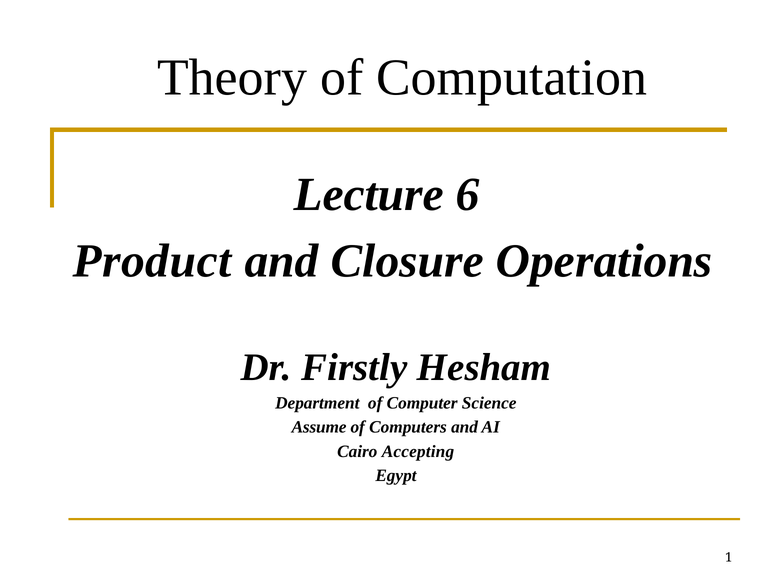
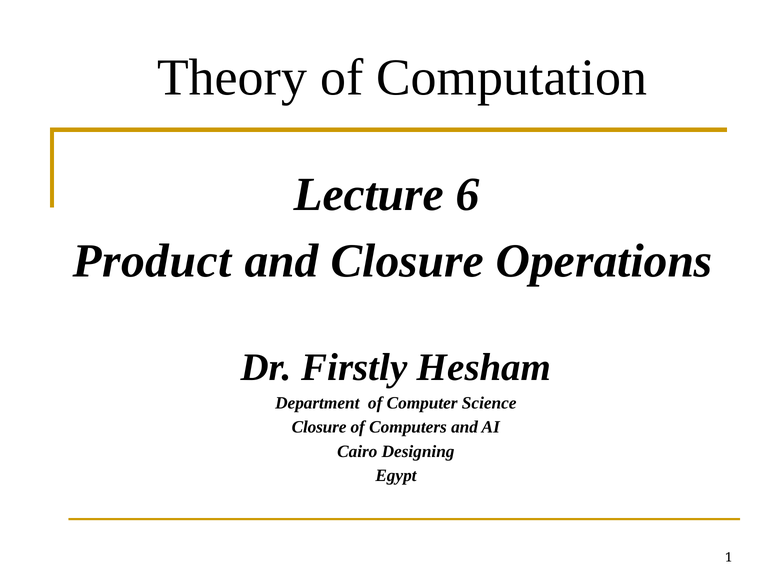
Assume at (319, 427): Assume -> Closure
Accepting: Accepting -> Designing
